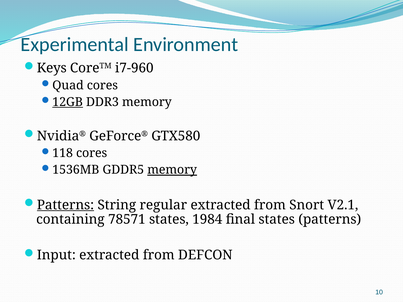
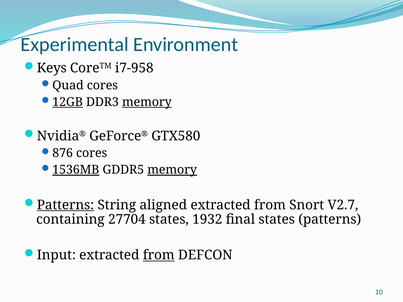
i7-960: i7-960 -> i7-958
memory at (147, 102) underline: none -> present
118: 118 -> 876
1536MB underline: none -> present
regular: regular -> aligned
V2.1: V2.1 -> V2.7
78571: 78571 -> 27704
1984: 1984 -> 1932
from at (159, 255) underline: none -> present
